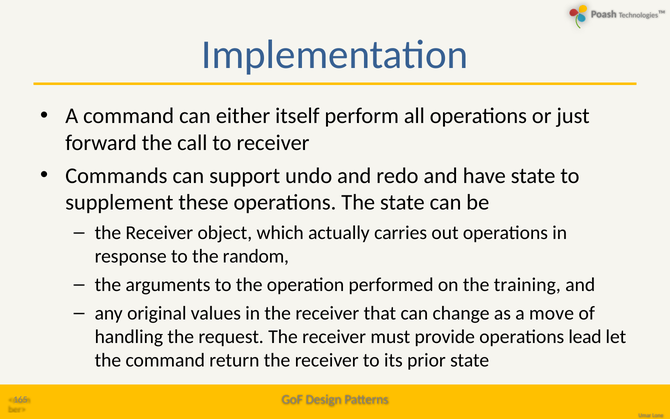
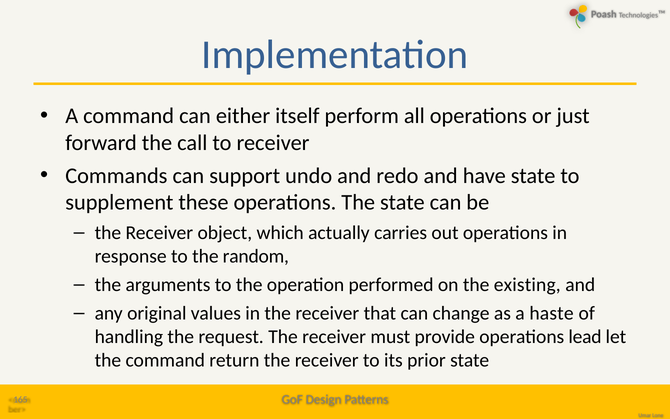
training: training -> existing
move: move -> haste
